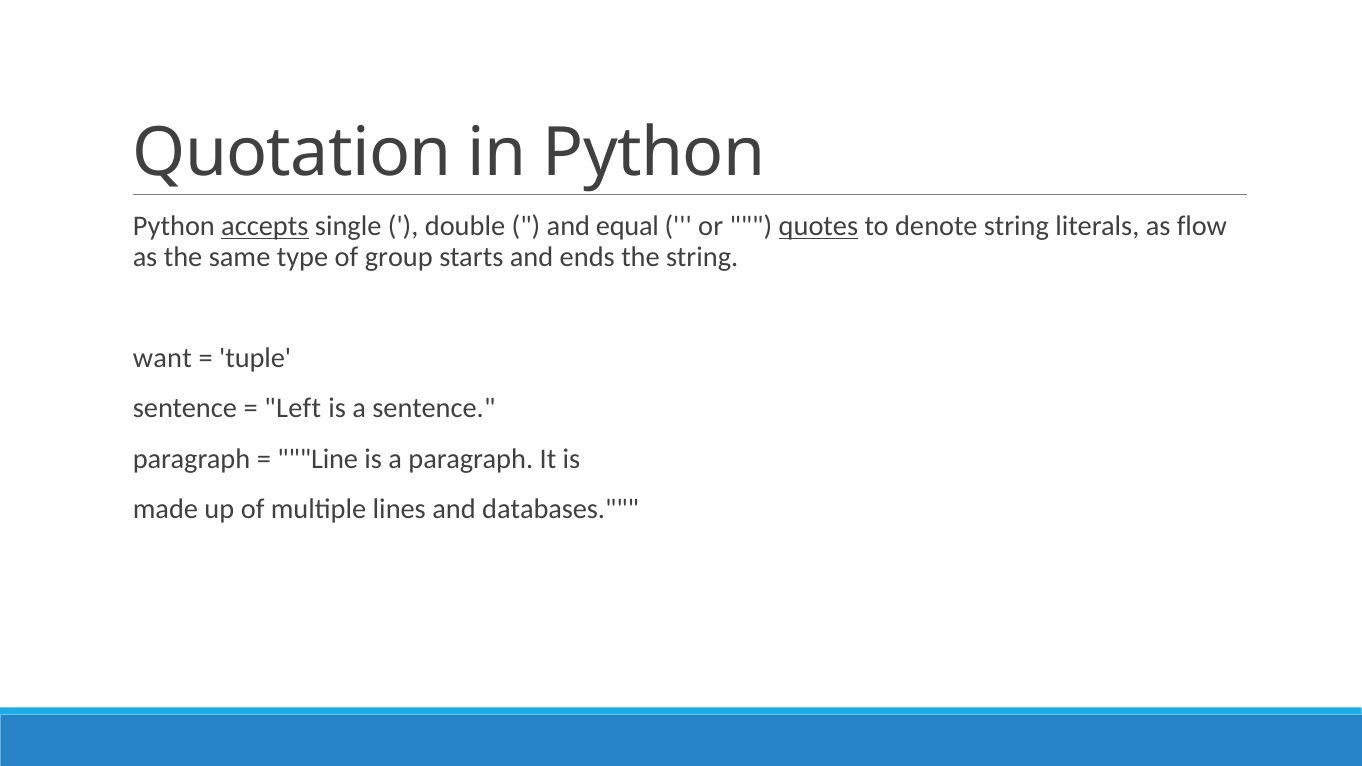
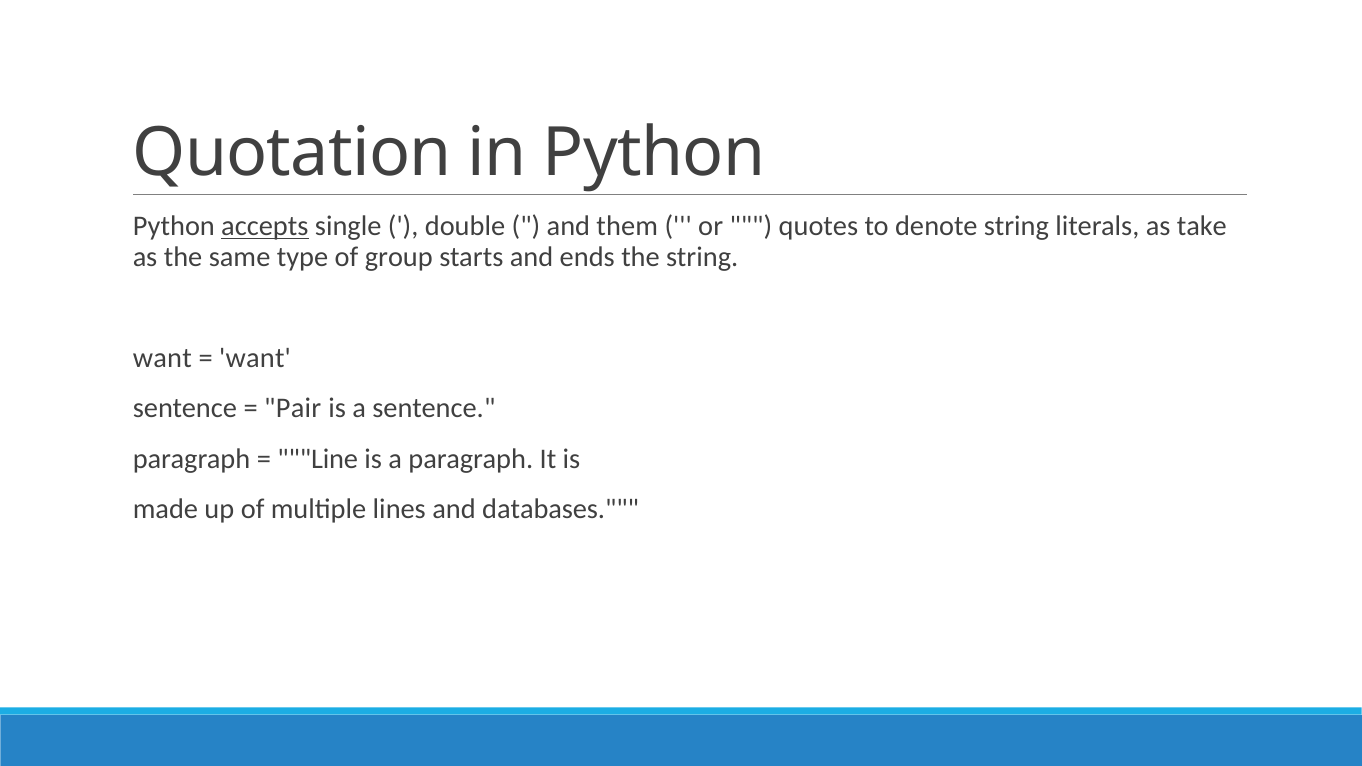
equal: equal -> them
quotes underline: present -> none
flow: flow -> take
tuple at (255, 358): tuple -> want
Left: Left -> Pair
